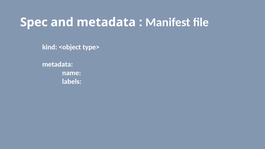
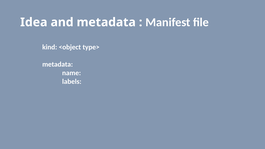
Spec: Spec -> Idea
